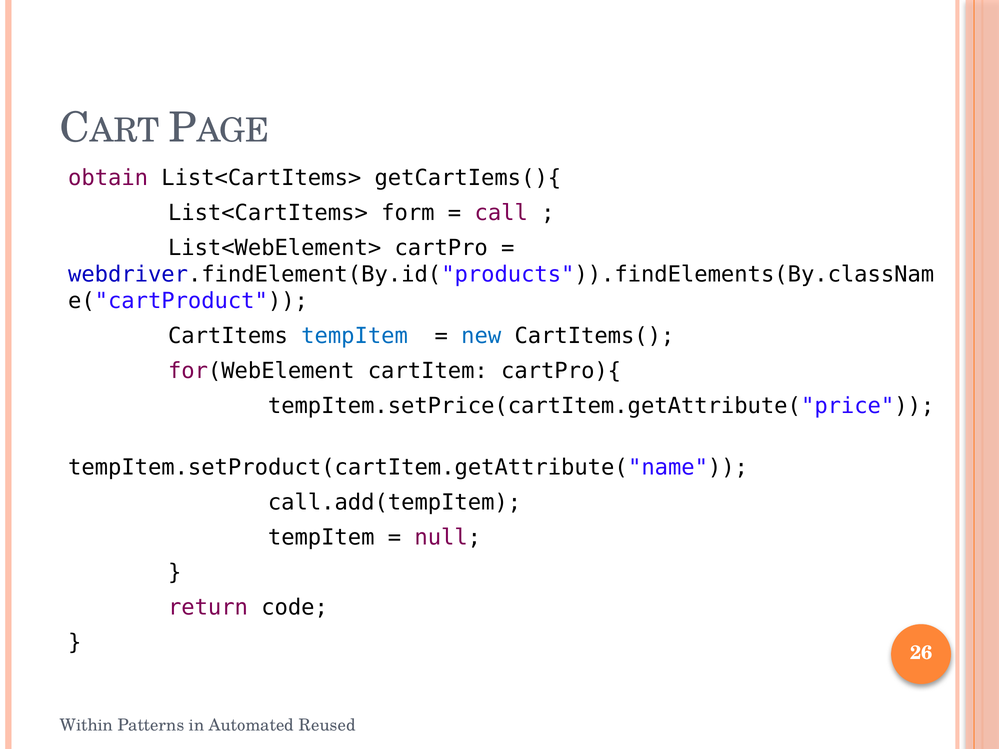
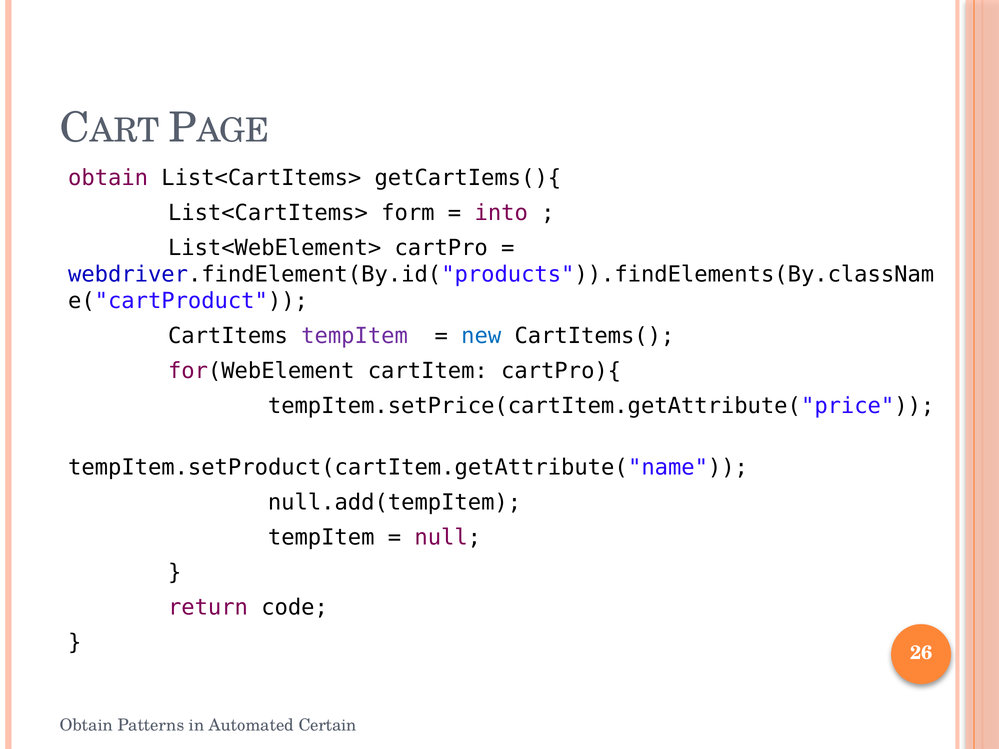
call: call -> into
tempItem at (355, 336) colour: blue -> purple
call.add(tempItem: call.add(tempItem -> null.add(tempItem
Within at (86, 725): Within -> Obtain
Reused: Reused -> Certain
